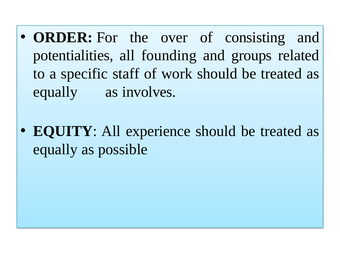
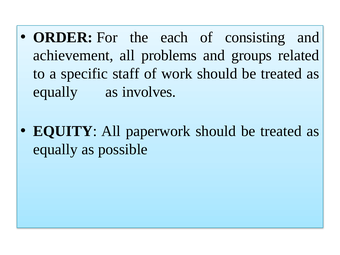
over: over -> each
potentialities: potentialities -> achievement
founding: founding -> problems
experience: experience -> paperwork
